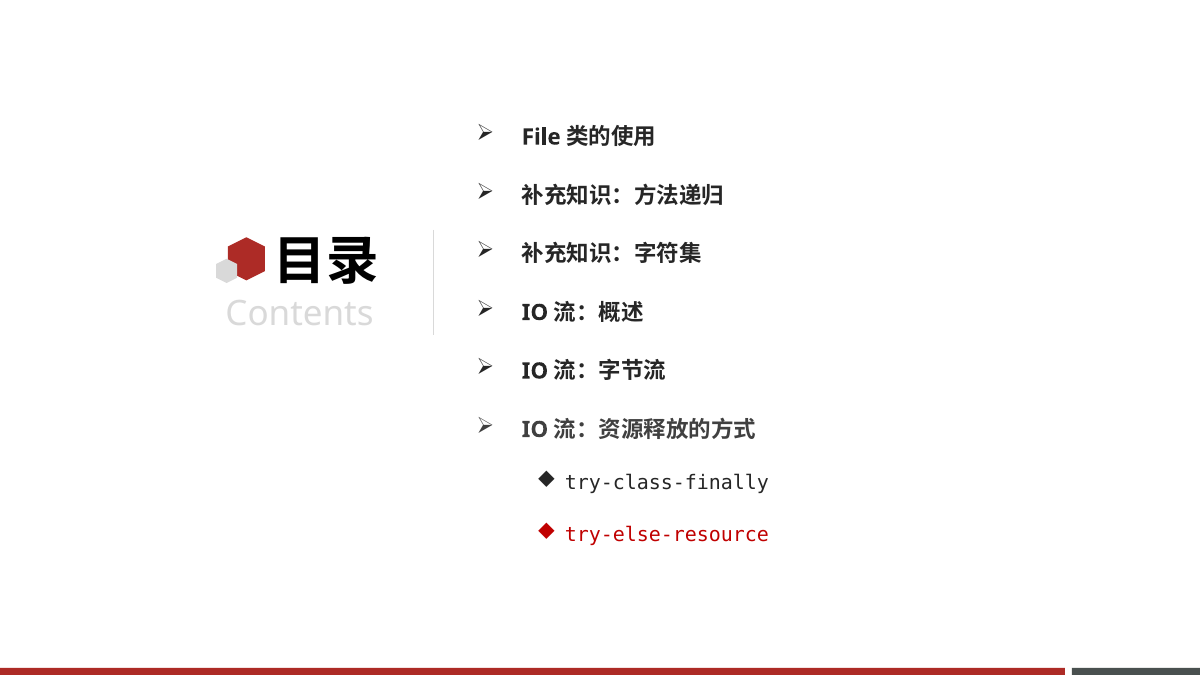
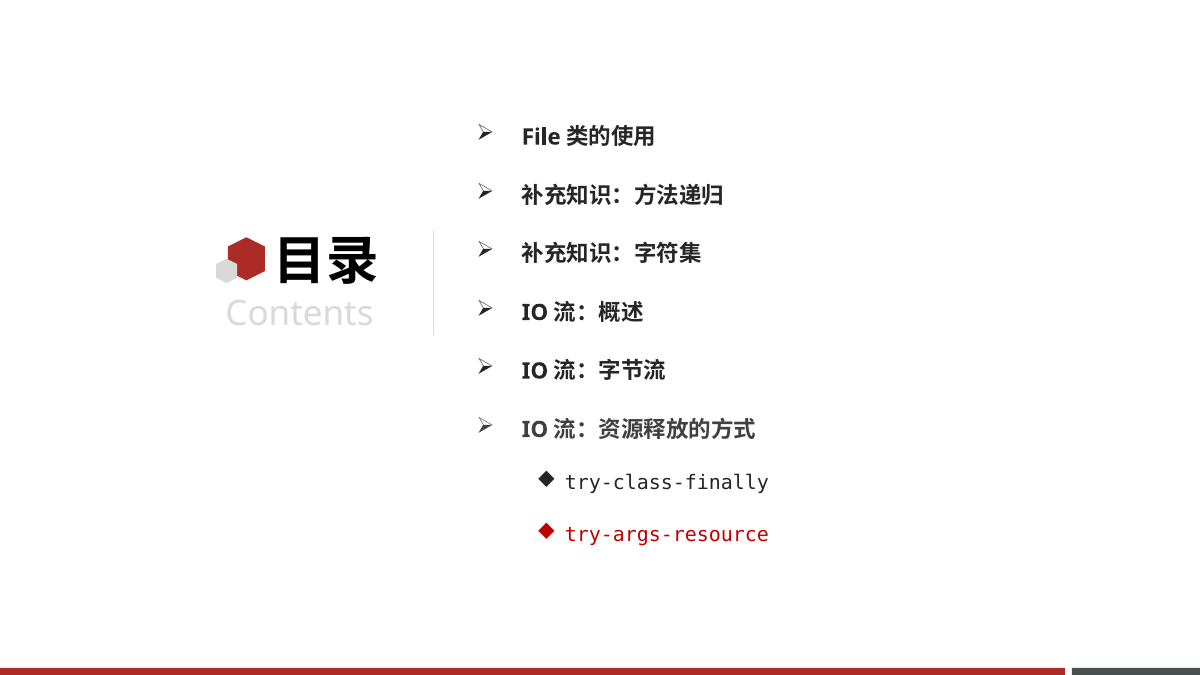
try-else-resource: try-else-resource -> try-args-resource
